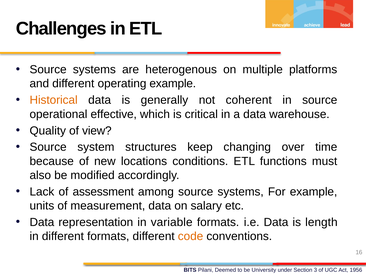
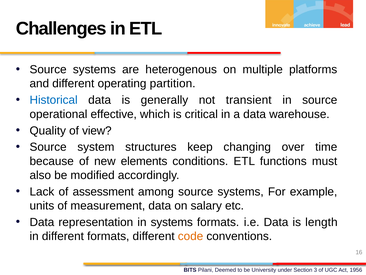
operating example: example -> partition
Historical colour: orange -> blue
coherent: coherent -> transient
locations: locations -> elements
in variable: variable -> systems
